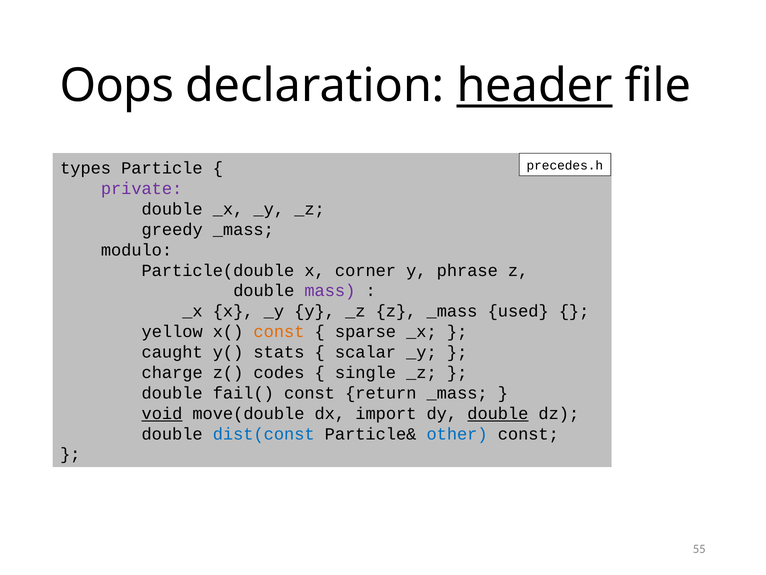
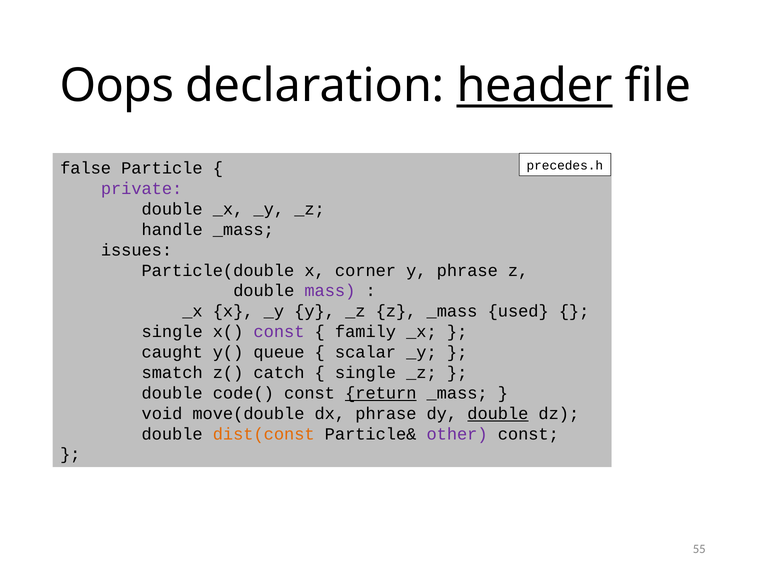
types: types -> false
greedy: greedy -> handle
modulo: modulo -> issues
yellow at (172, 331): yellow -> single
const at (279, 331) colour: orange -> purple
sparse: sparse -> family
stats: stats -> queue
charge: charge -> smatch
codes: codes -> catch
fail(: fail( -> code(
return underline: none -> present
void underline: present -> none
dx import: import -> phrase
dist(const colour: blue -> orange
other colour: blue -> purple
